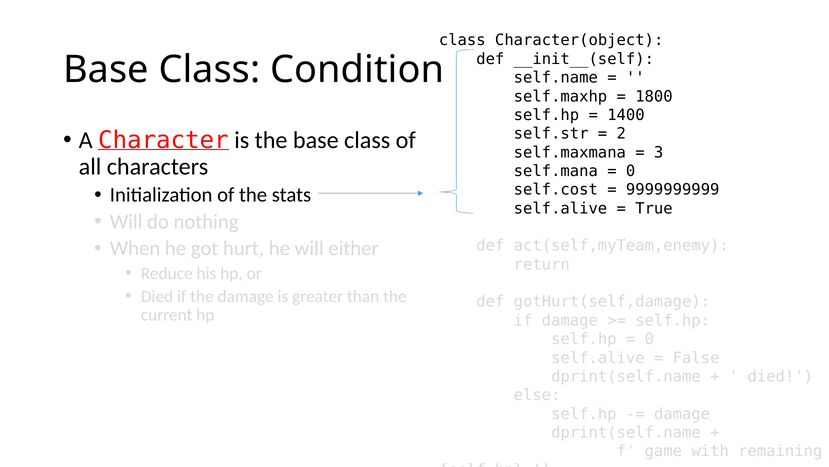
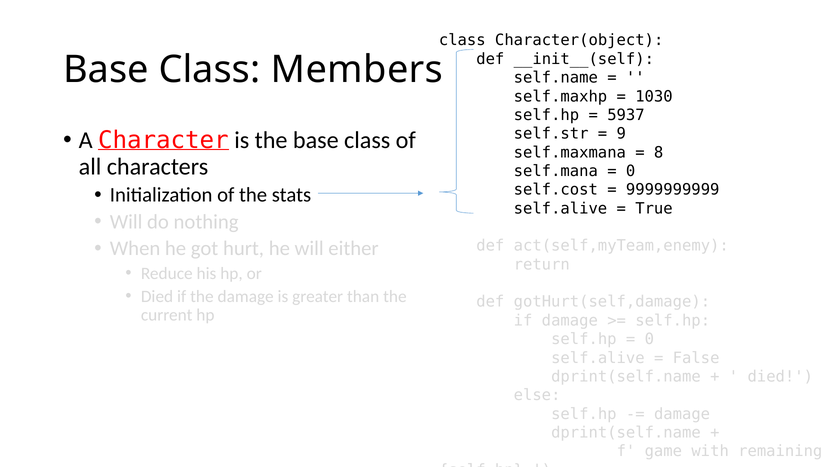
Condition: Condition -> Members
1800: 1800 -> 1030
1400: 1400 -> 5937
2: 2 -> 9
3: 3 -> 8
